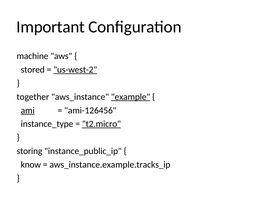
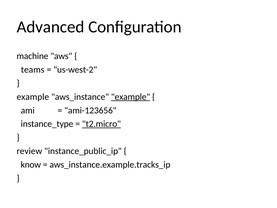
Important: Important -> Advanced
stored: stored -> teams
us-west-2 underline: present -> none
together at (33, 97): together -> example
ami underline: present -> none
ami-126456: ami-126456 -> ami-123656
storing: storing -> review
